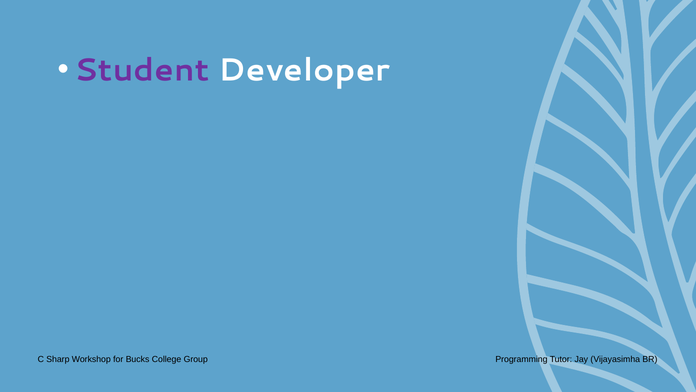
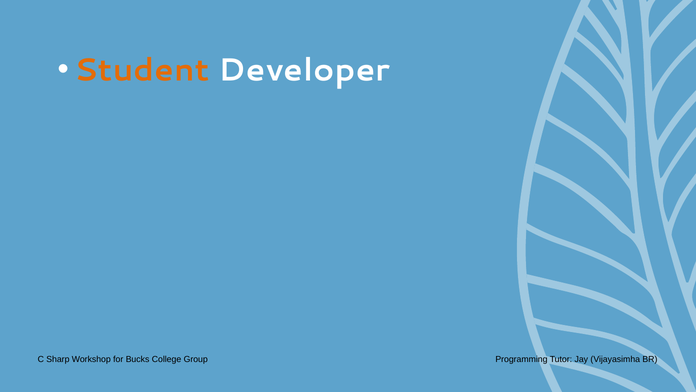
Student colour: purple -> orange
